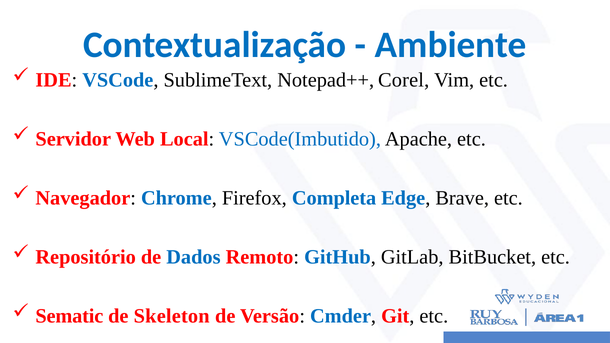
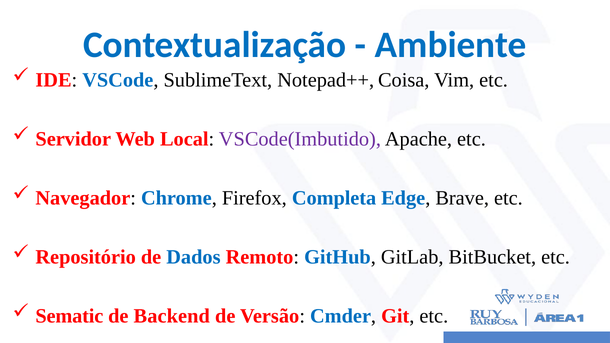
Corel: Corel -> Coisa
VSCode(Imbutido colour: blue -> purple
Skeleton: Skeleton -> Backend
